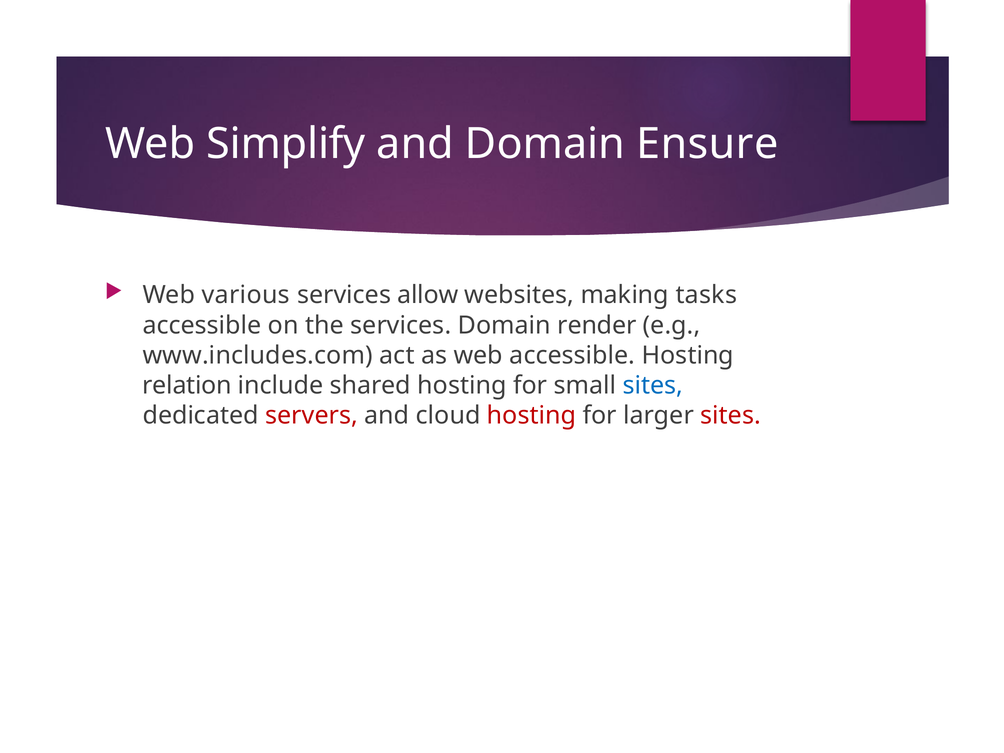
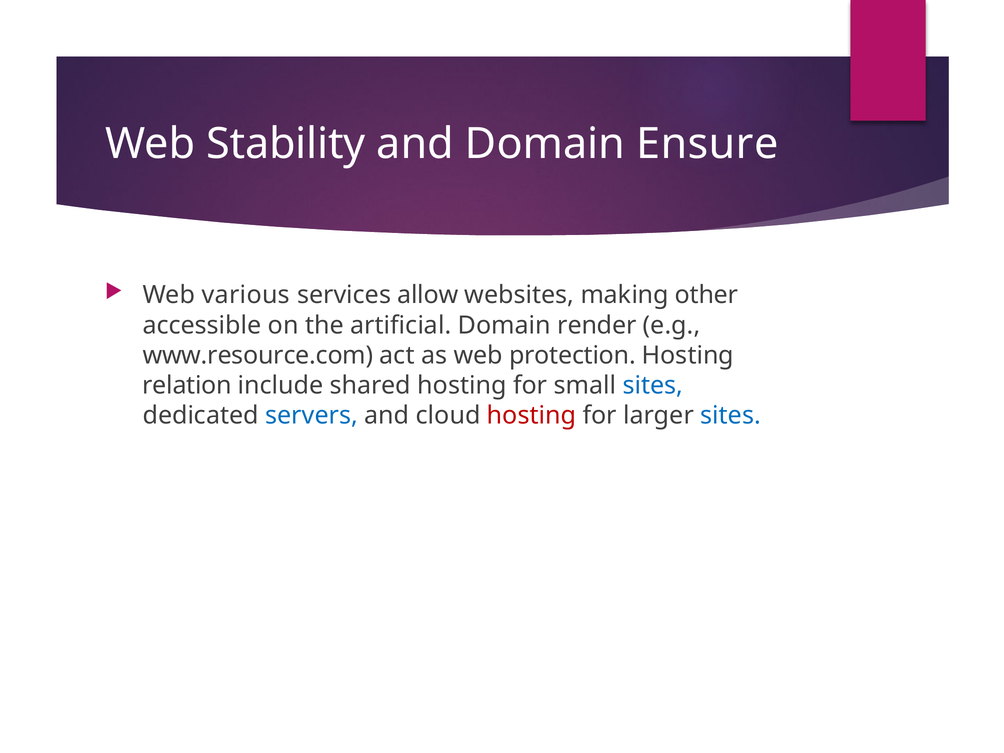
Simplify: Simplify -> Stability
tasks: tasks -> other
the services: services -> artificial
www.includes.com: www.includes.com -> www.resource.com
web accessible: accessible -> protection
servers colour: red -> blue
sites at (731, 416) colour: red -> blue
